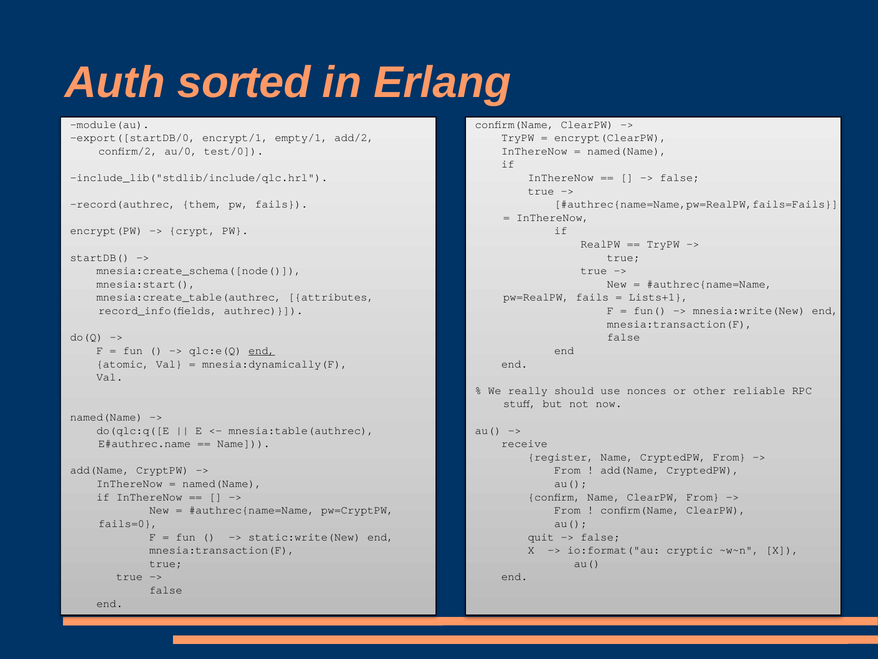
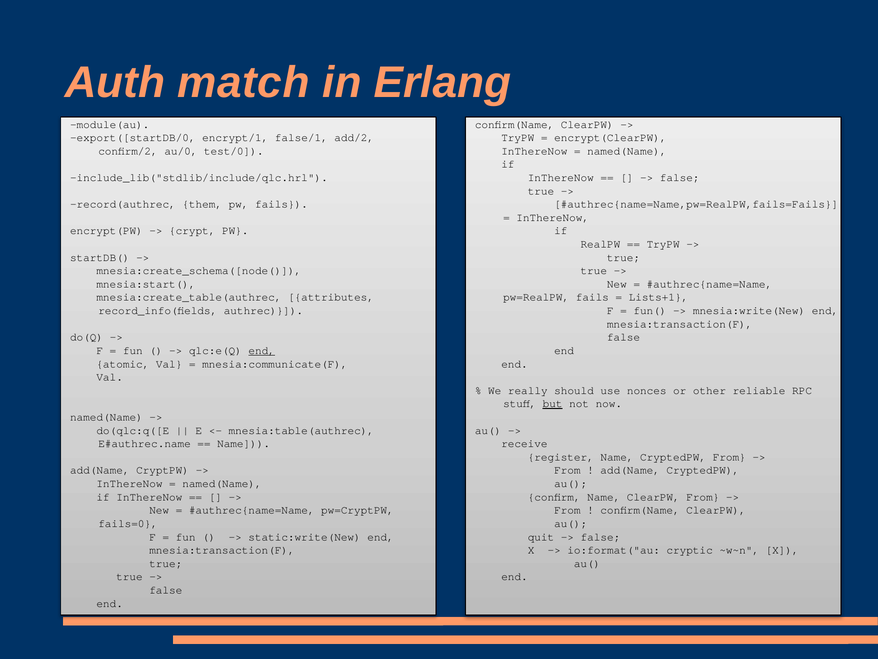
sorted: sorted -> match
empty/1: empty/1 -> false/1
mnesia:dynamically(F: mnesia:dynamically(F -> mnesia:communicate(F
but underline: none -> present
